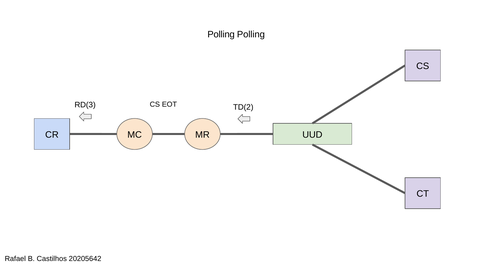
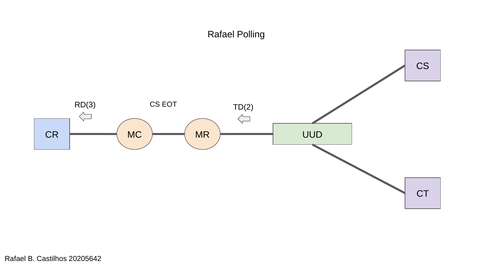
Polling at (221, 35): Polling -> Rafael
